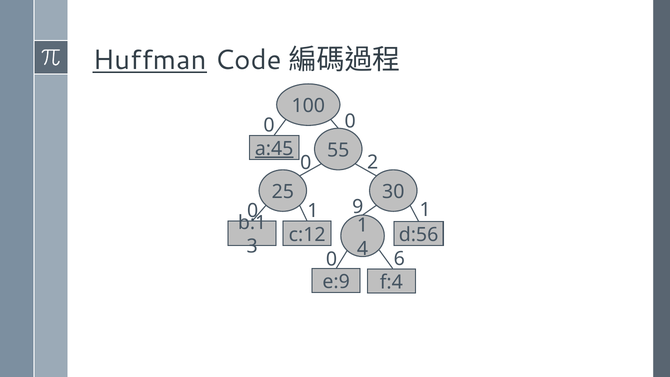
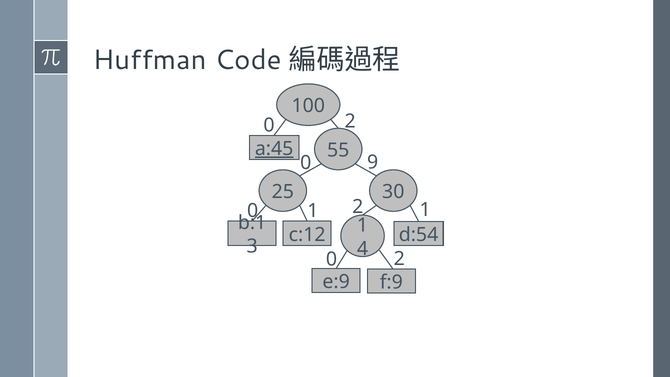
Huffman underline: present -> none
0 at (350, 121): 0 -> 2
2: 2 -> 9
1 9: 9 -> 2
d:56: d:56 -> d:54
6 at (399, 259): 6 -> 2
f:4: f:4 -> f:9
